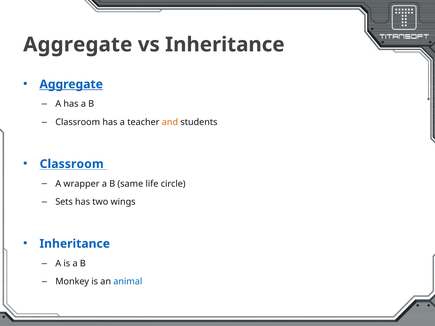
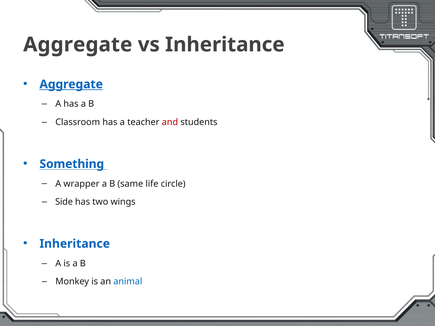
and colour: orange -> red
Classroom at (72, 164): Classroom -> Something
Sets: Sets -> Side
